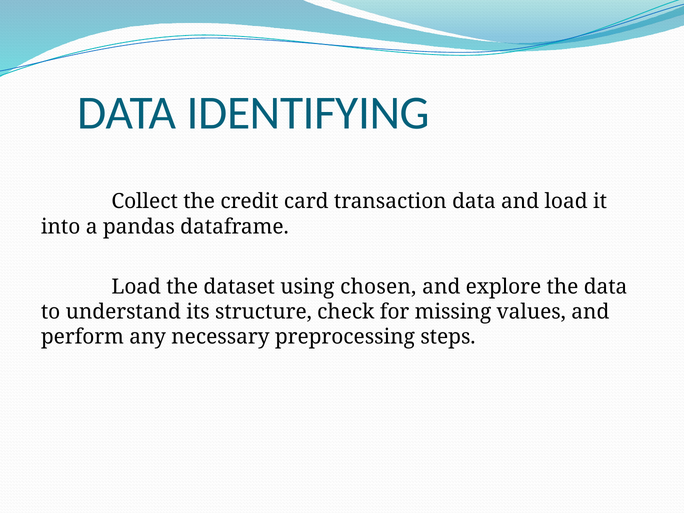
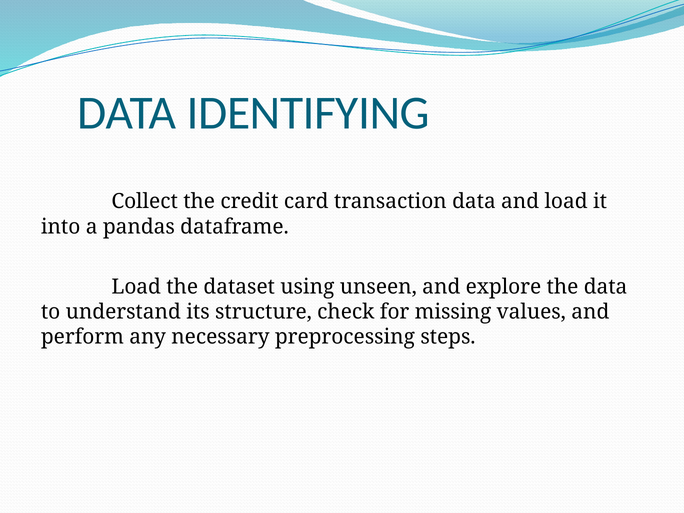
chosen: chosen -> unseen
